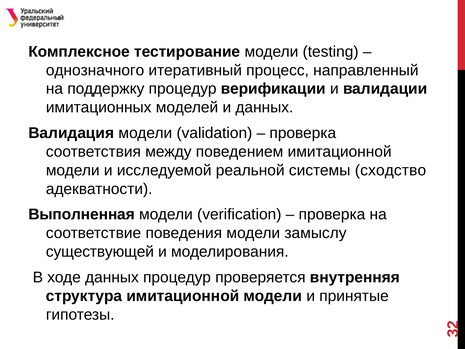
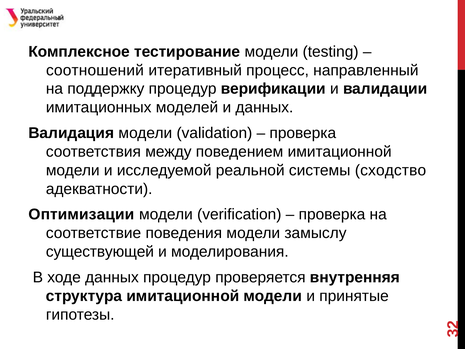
однозначного: однозначного -> соотношений
Выполненная: Выполненная -> Оптимизации
